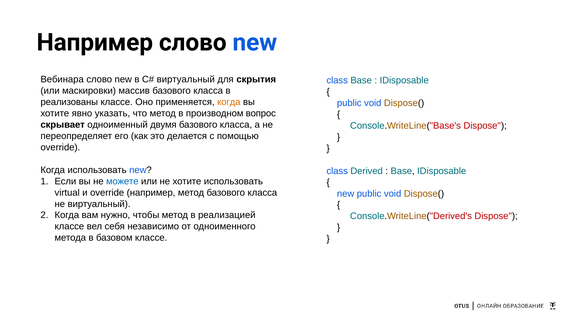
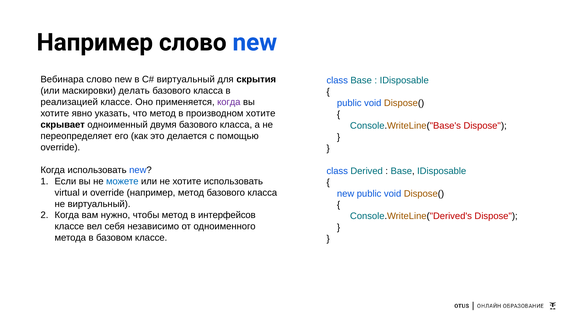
массив: массив -> делать
реализованы: реализованы -> реализацией
когда at (229, 102) colour: orange -> purple
производном вопрос: вопрос -> хотите
реализацией: реализацией -> интерфейсов
